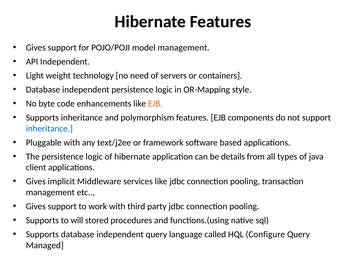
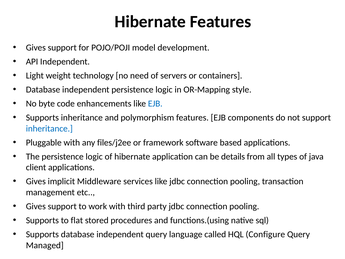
model management: management -> development
EJB at (155, 103) colour: orange -> blue
text/j2ee: text/j2ee -> files/j2ee
will: will -> flat
